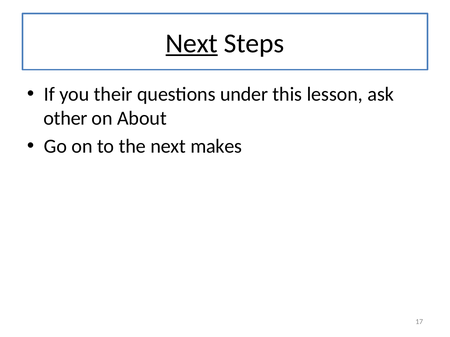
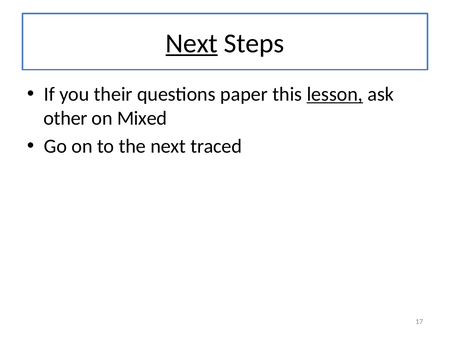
under: under -> paper
lesson underline: none -> present
About: About -> Mixed
makes: makes -> traced
